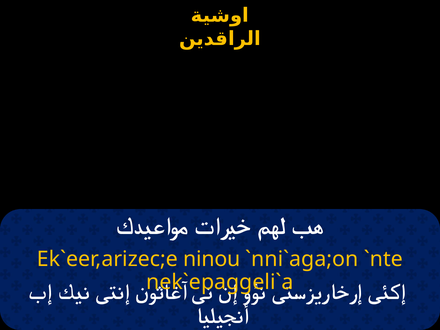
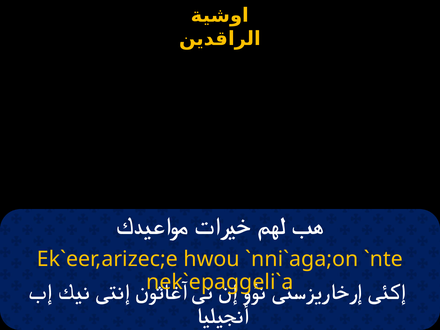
ninou: ninou -> hwou
